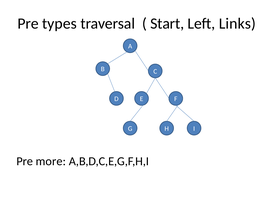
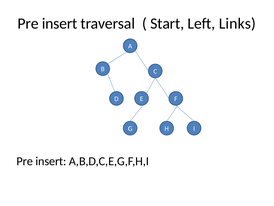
types at (59, 23): types -> insert
more at (51, 161): more -> insert
